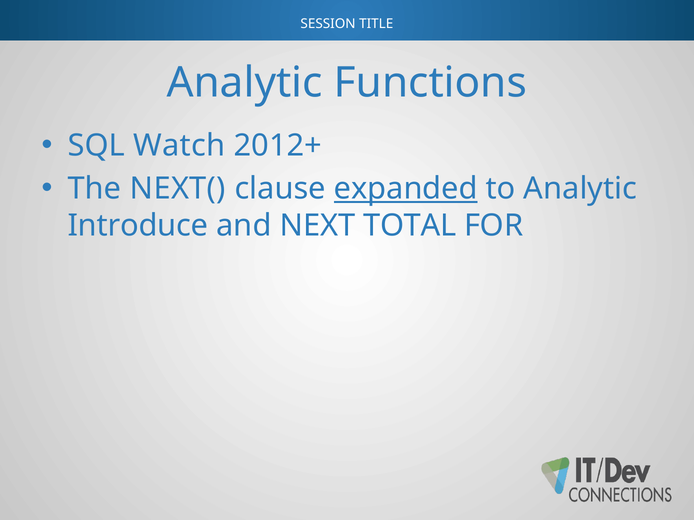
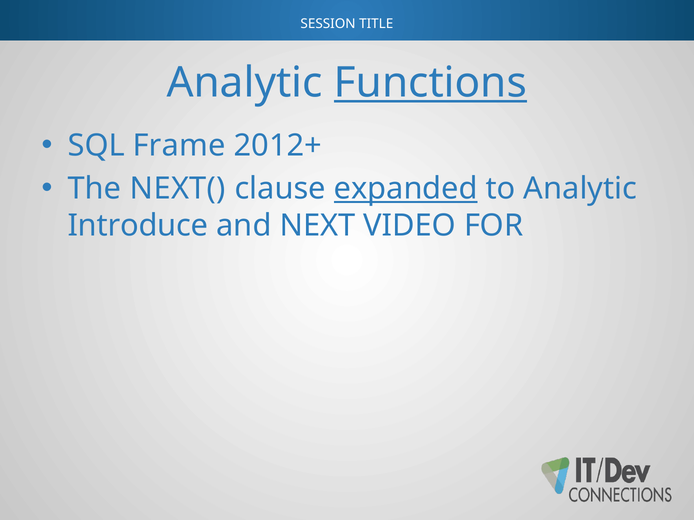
Functions underline: none -> present
Watch: Watch -> Frame
TOTAL: TOTAL -> VIDEO
